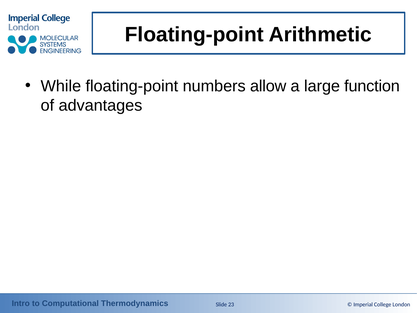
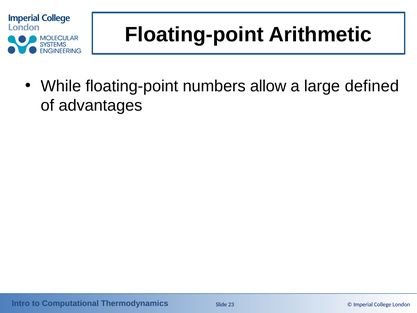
function: function -> defined
